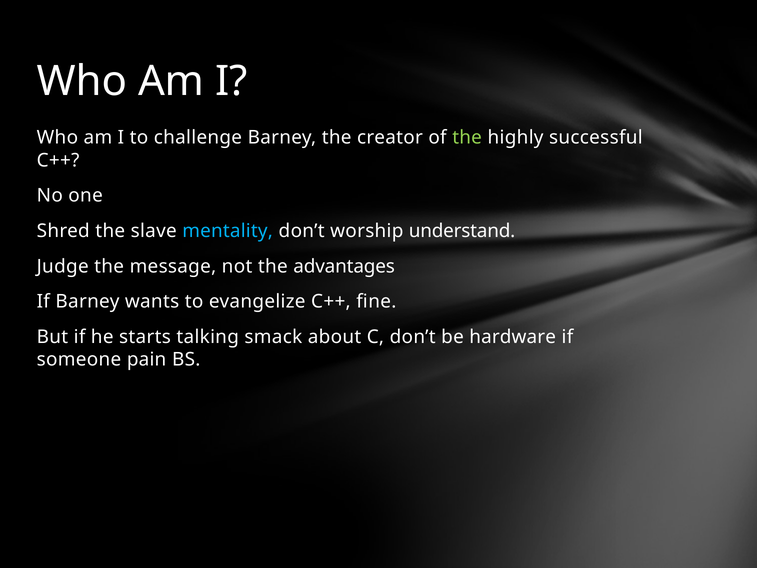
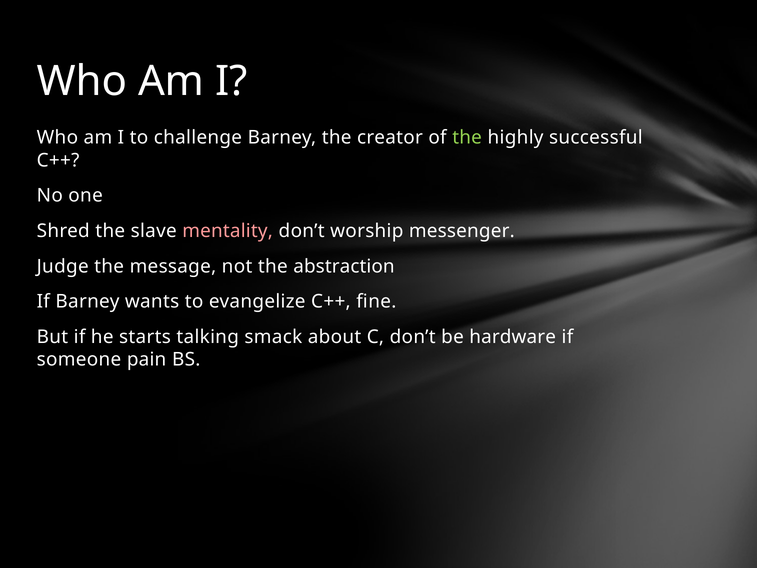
mentality colour: light blue -> pink
understand: understand -> messenger
advantages: advantages -> abstraction
